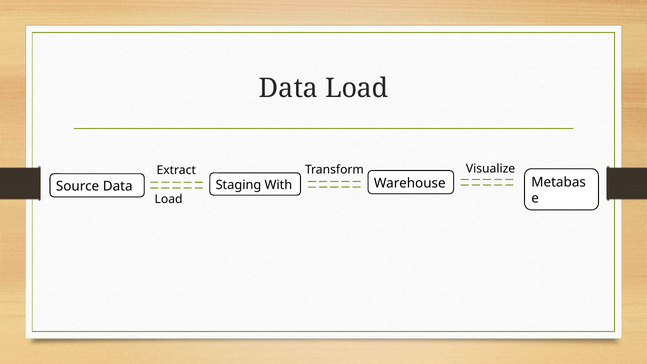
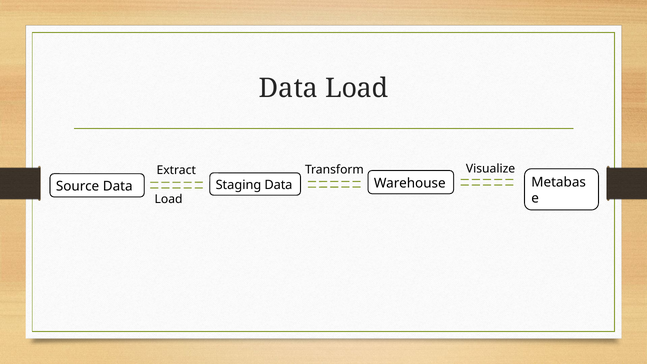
Staging With: With -> Data
